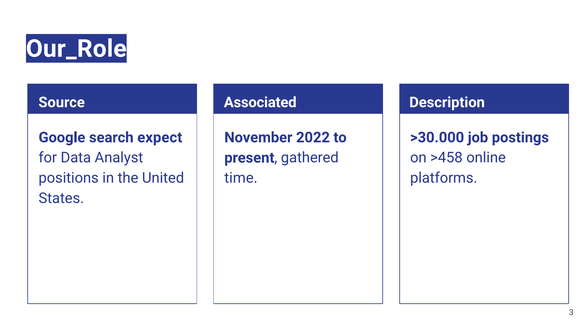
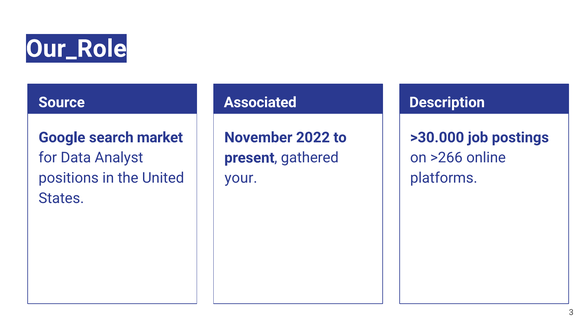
expect: expect -> market
>458: >458 -> >266
time: time -> your
